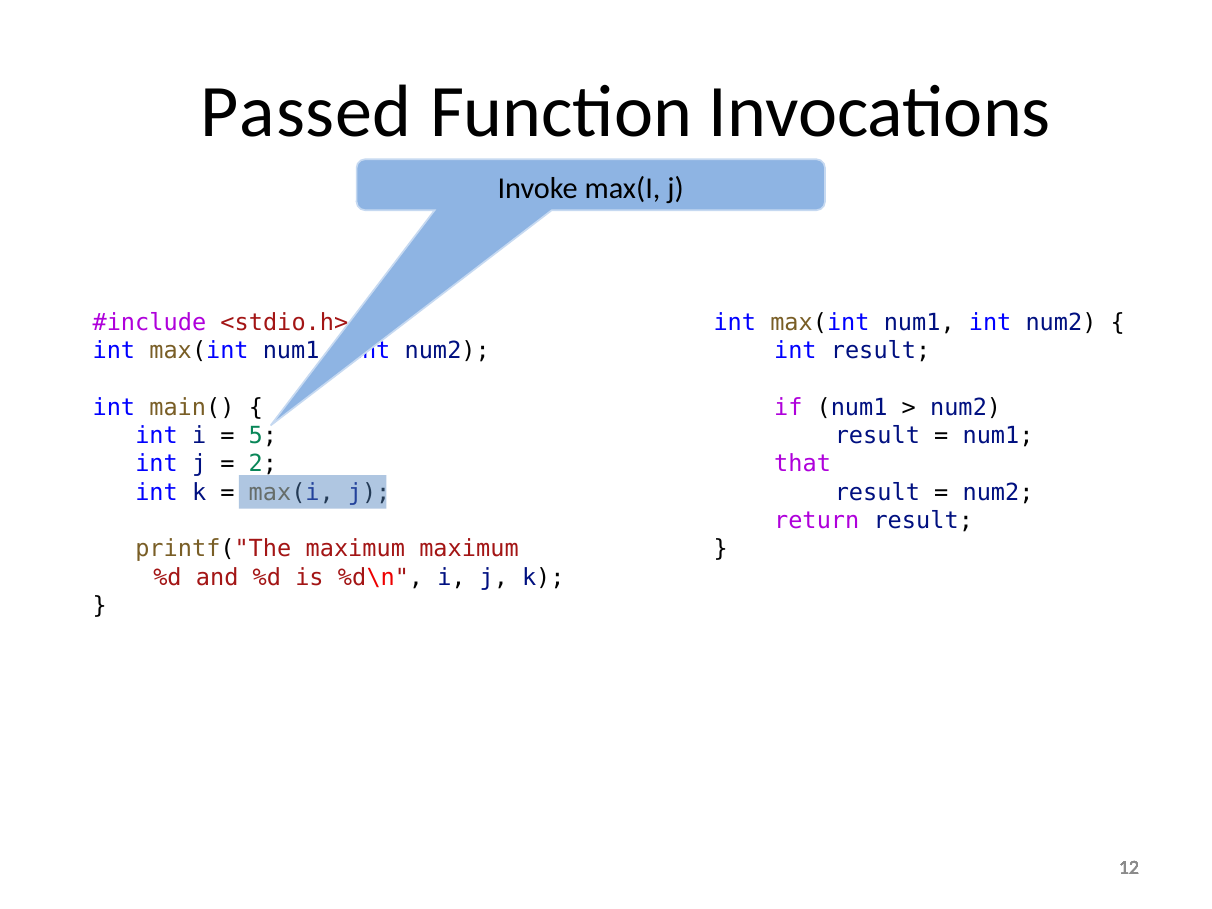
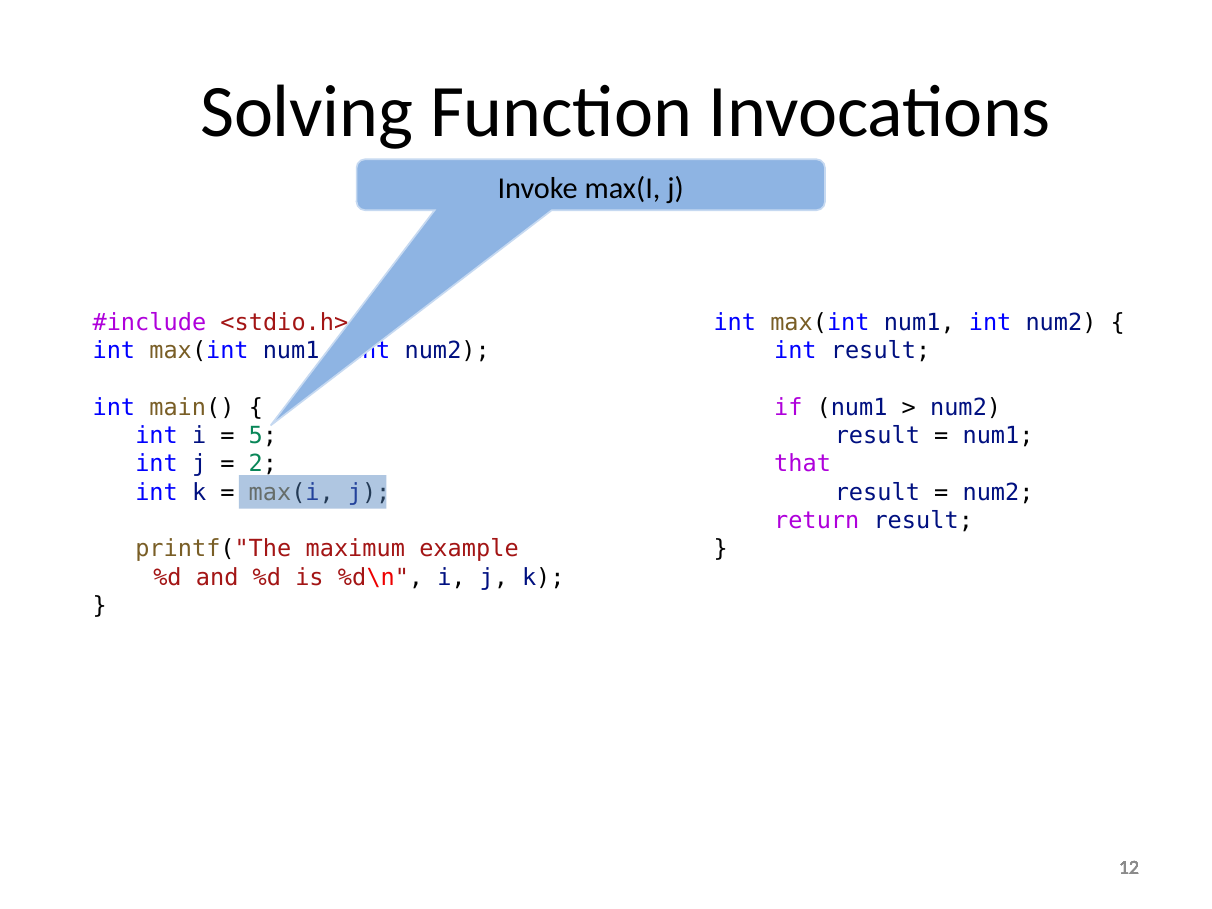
Passed: Passed -> Solving
maximum maximum: maximum -> example
